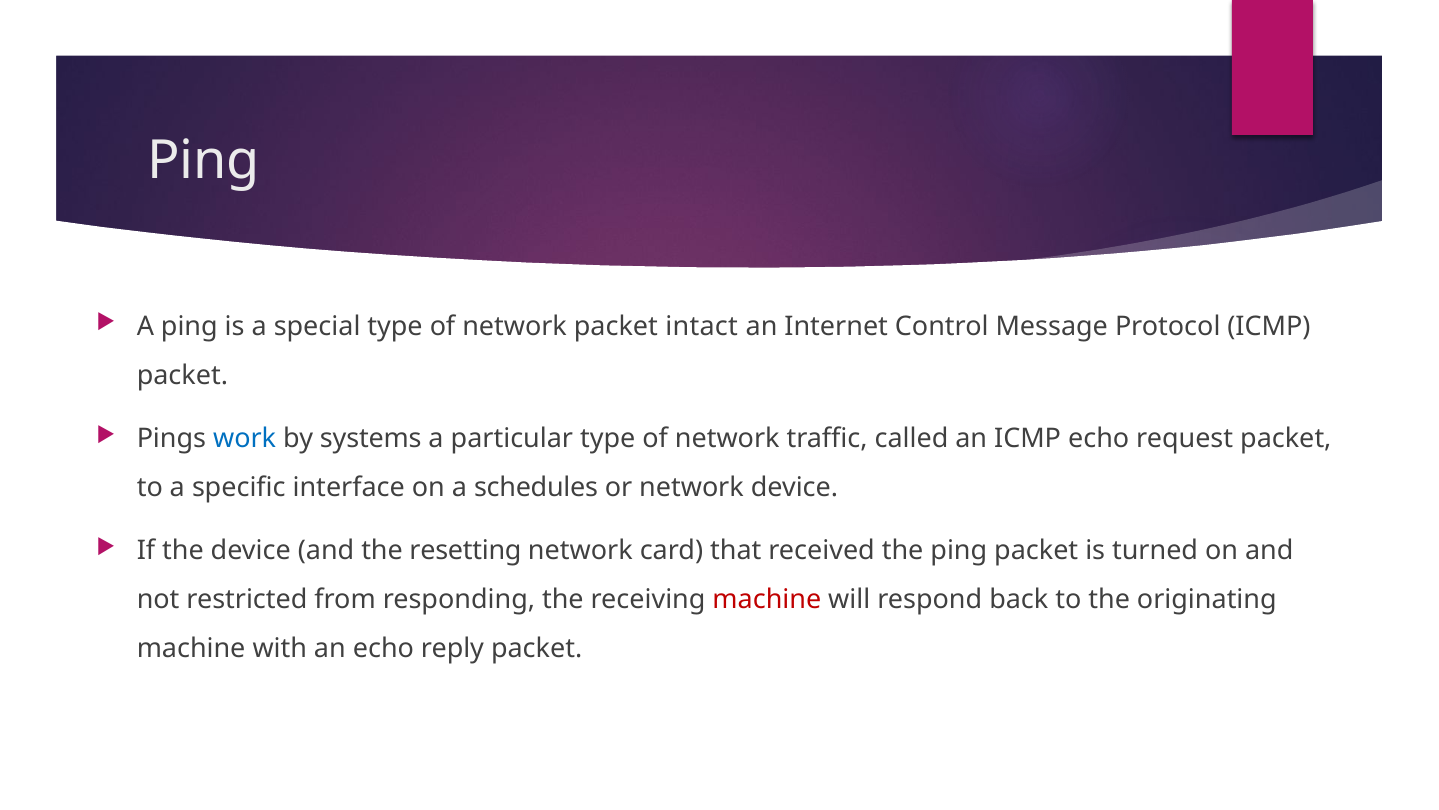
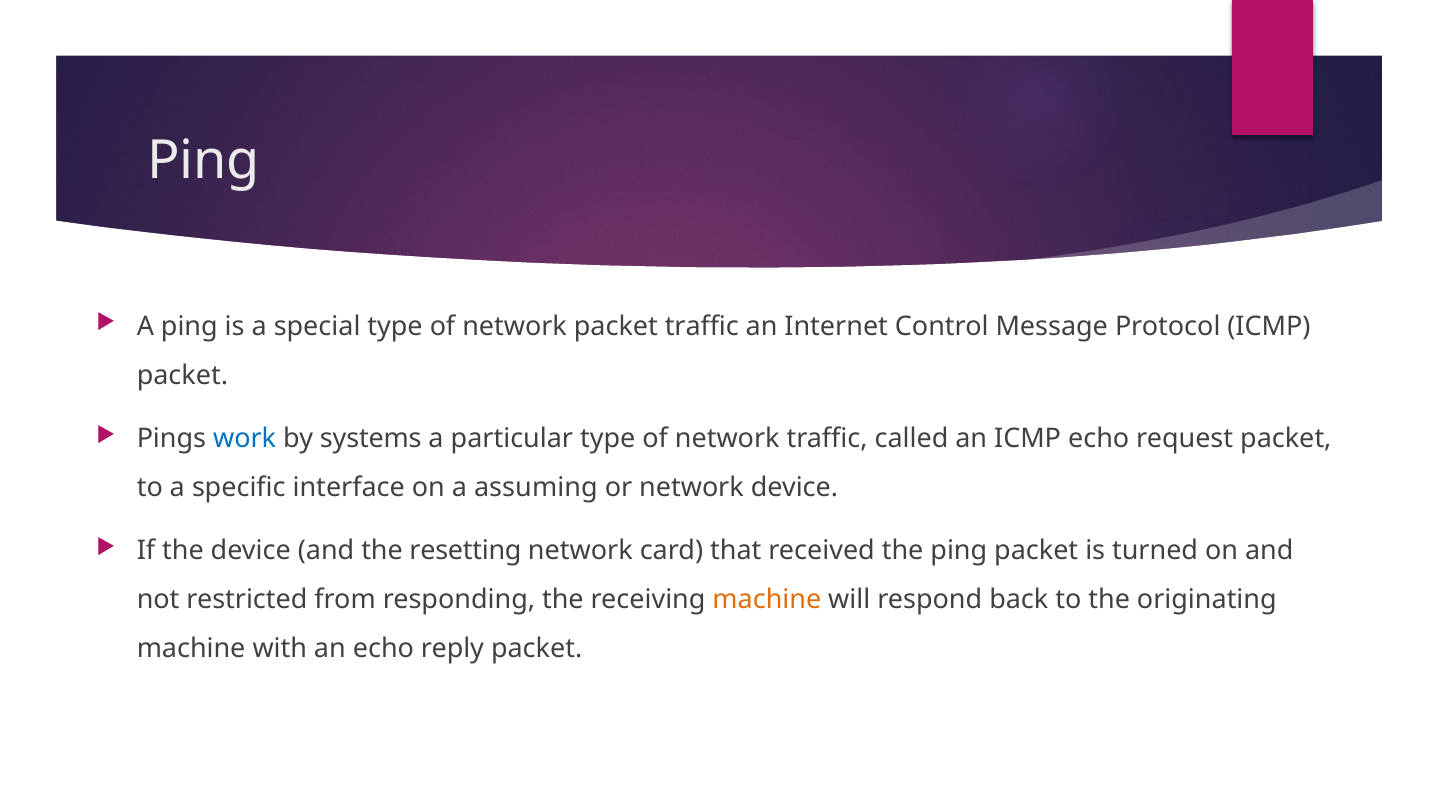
packet intact: intact -> traffic
schedules: schedules -> assuming
machine at (767, 599) colour: red -> orange
